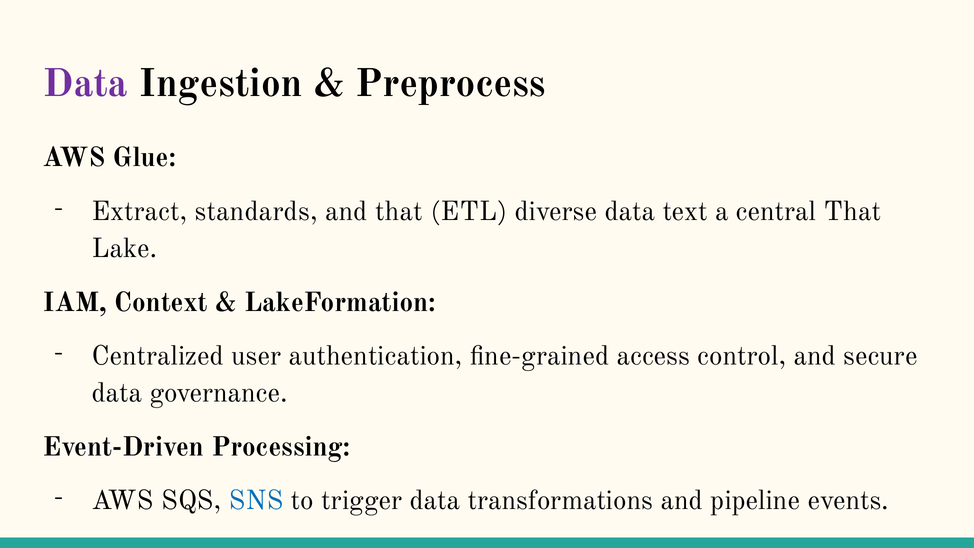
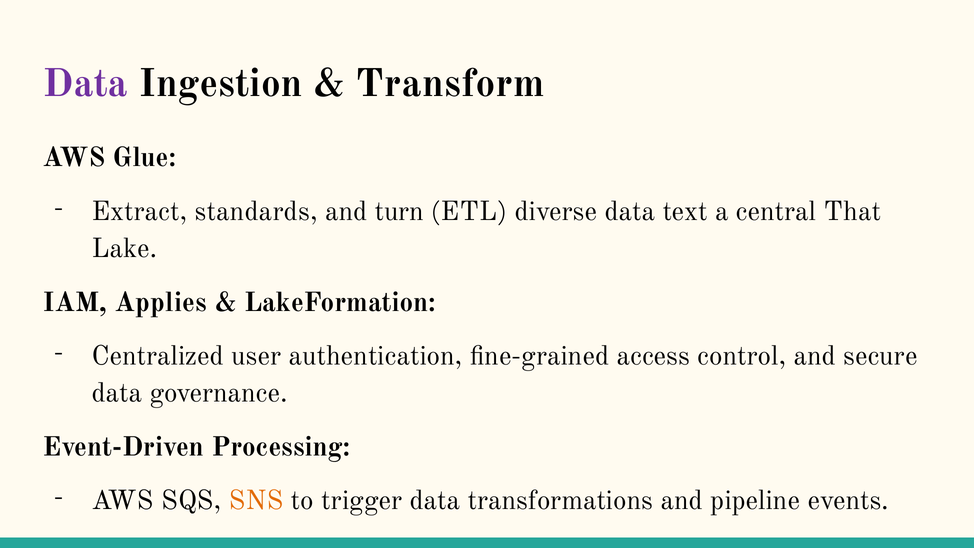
Preprocess: Preprocess -> Transform
and that: that -> turn
Context: Context -> Applies
SNS colour: blue -> orange
